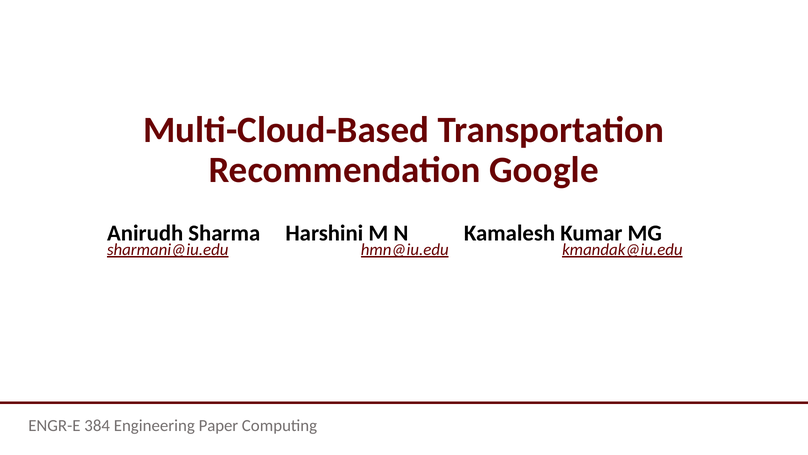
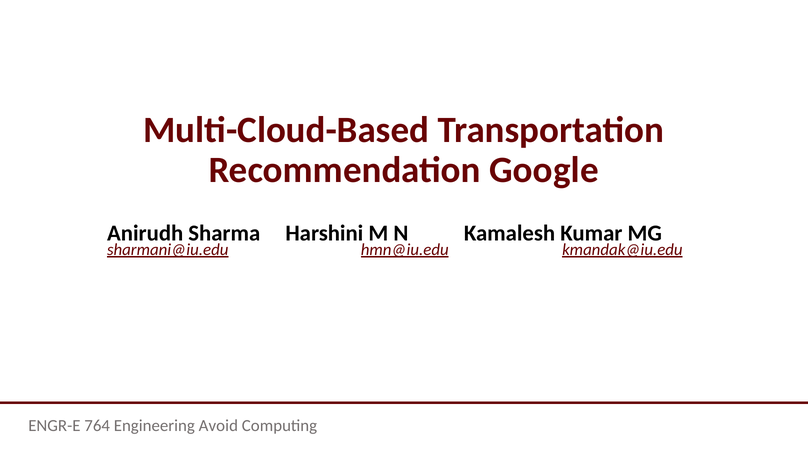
384: 384 -> 764
Paper: Paper -> Avoid
